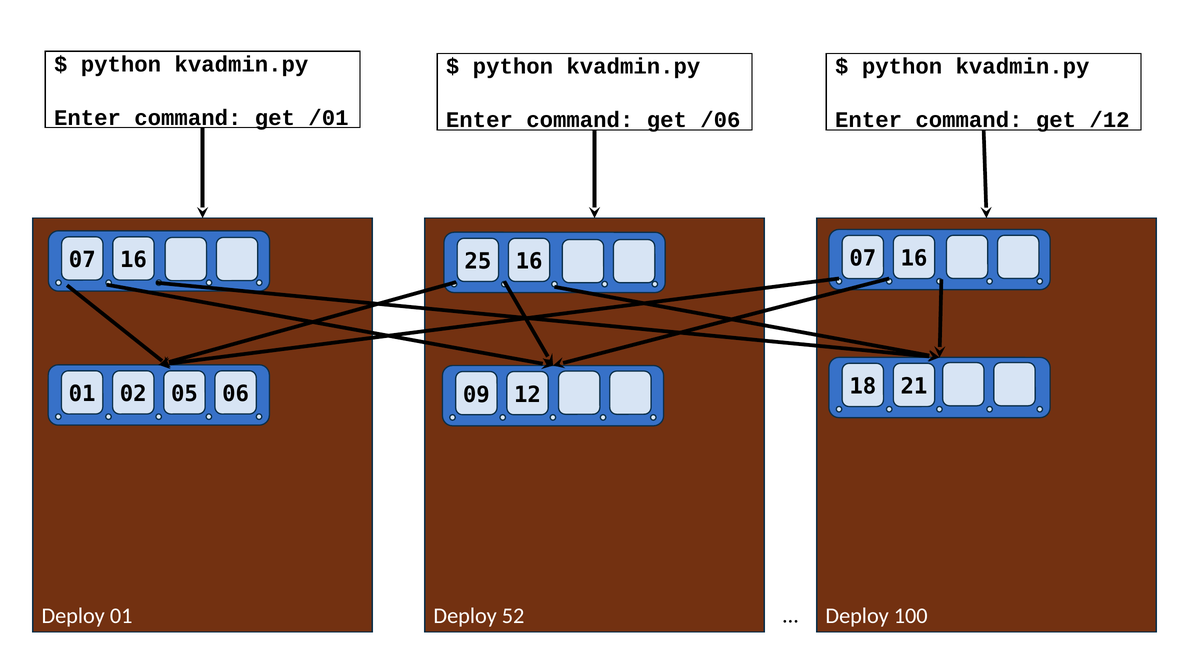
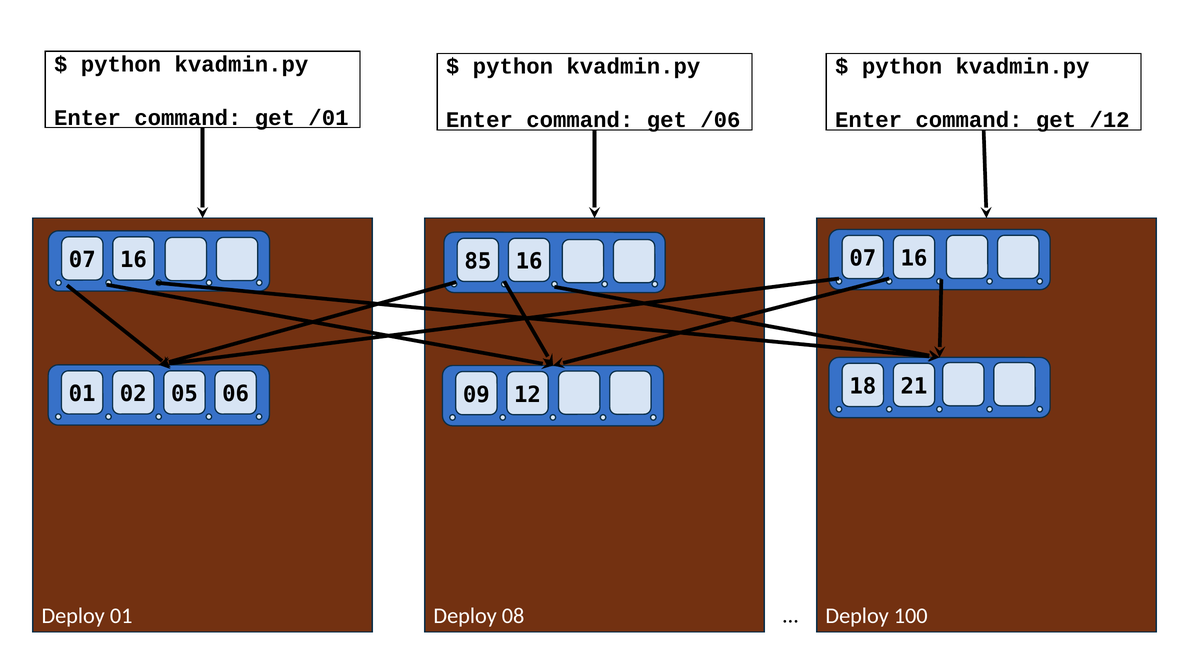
25: 25 -> 85
52: 52 -> 08
